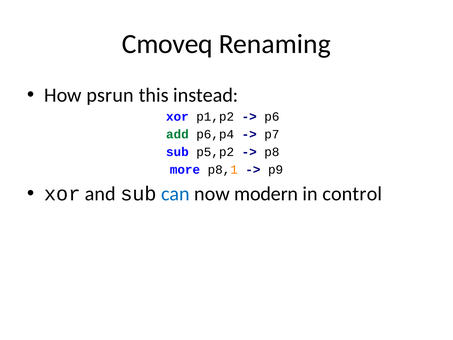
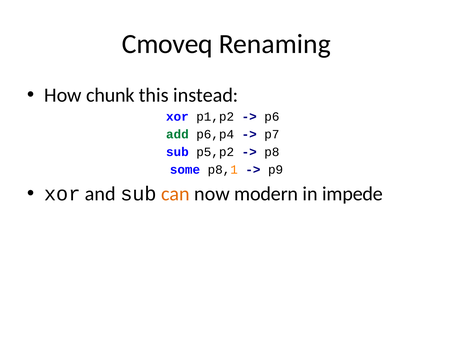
psrun: psrun -> chunk
more: more -> some
can colour: blue -> orange
control: control -> impede
